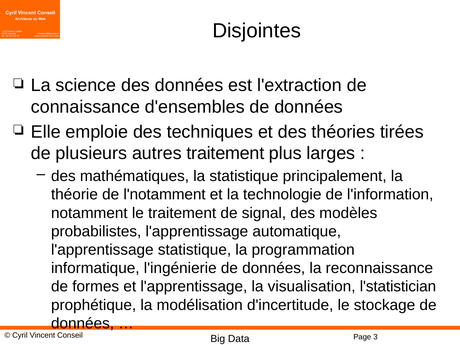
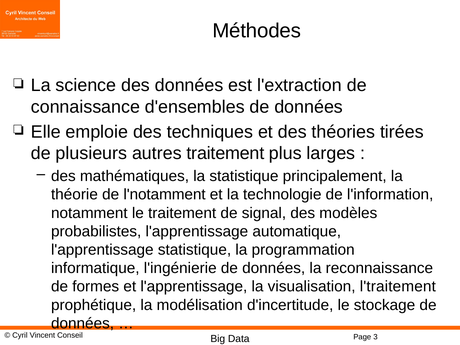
Disjointes: Disjointes -> Méthodes
l'statistician: l'statistician -> l'traitement
